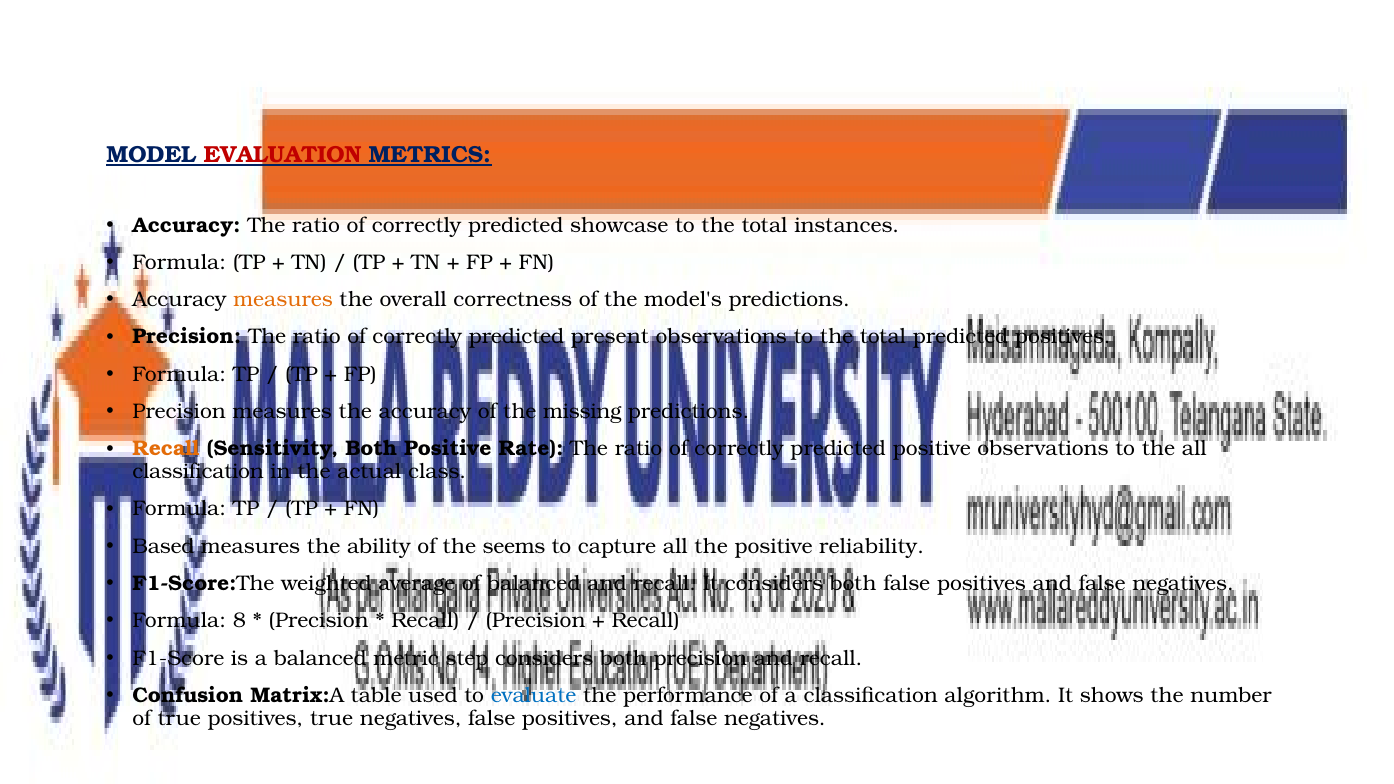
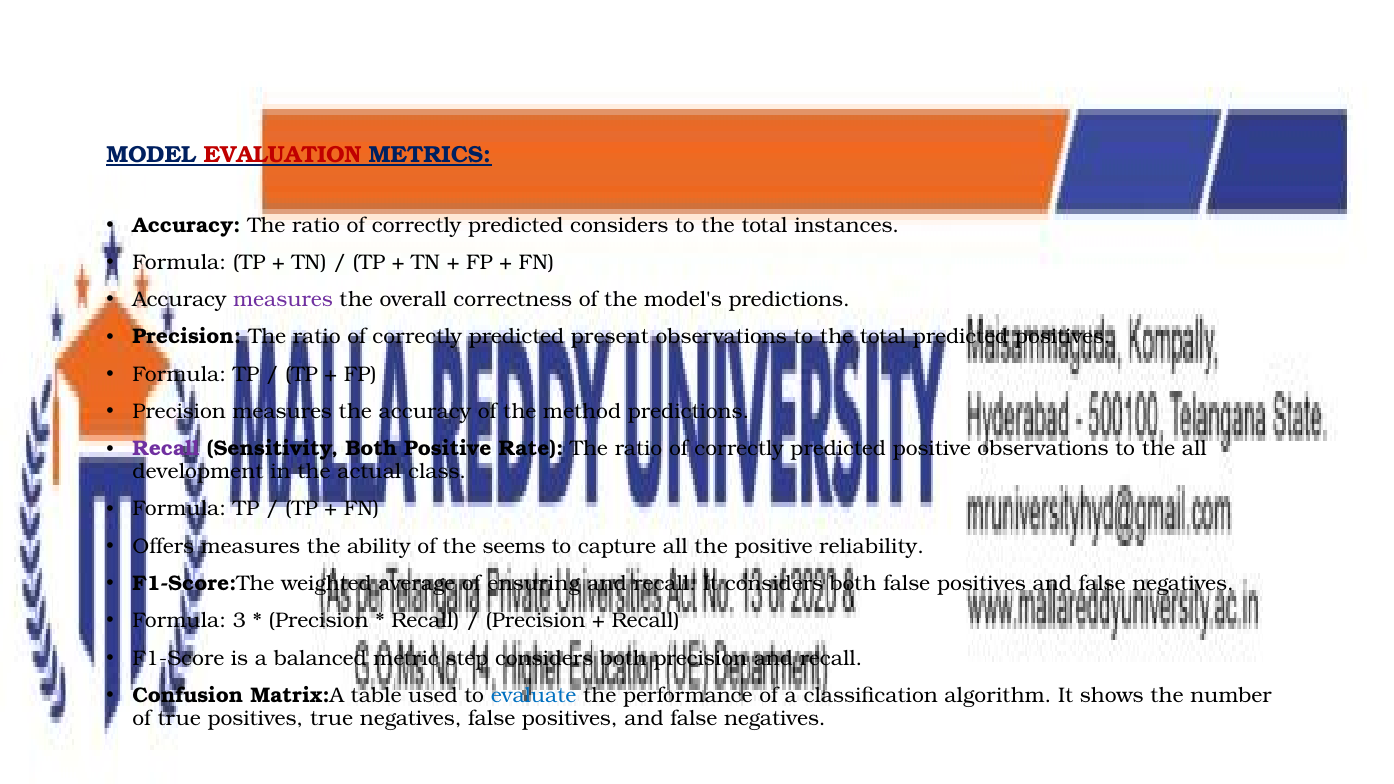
predicted showcase: showcase -> considers
measures at (283, 300) colour: orange -> purple
missing: missing -> method
Recall at (166, 449) colour: orange -> purple
classification at (198, 472): classification -> development
Based: Based -> Offers
of balanced: balanced -> ensuring
8: 8 -> 3
